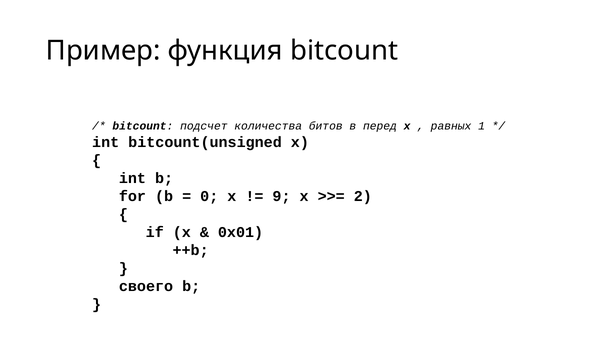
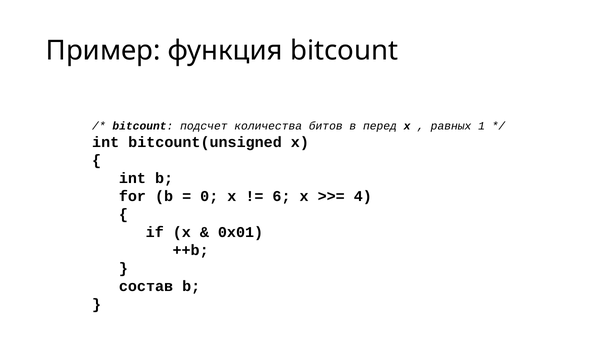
9: 9 -> 6
2: 2 -> 4
своего: своего -> состав
